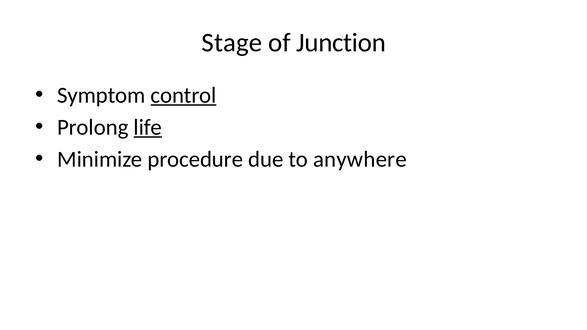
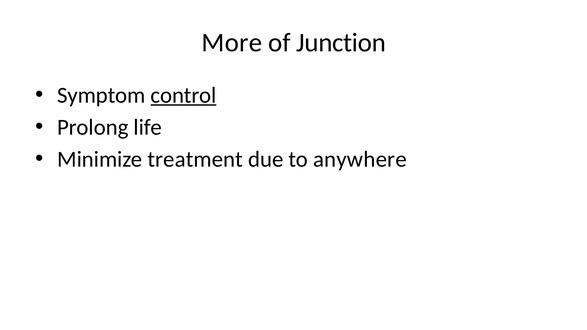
Stage: Stage -> More
life underline: present -> none
procedure: procedure -> treatment
